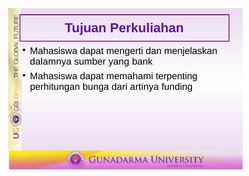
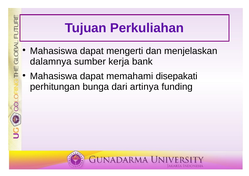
yang: yang -> kerja
terpenting: terpenting -> disepakati
